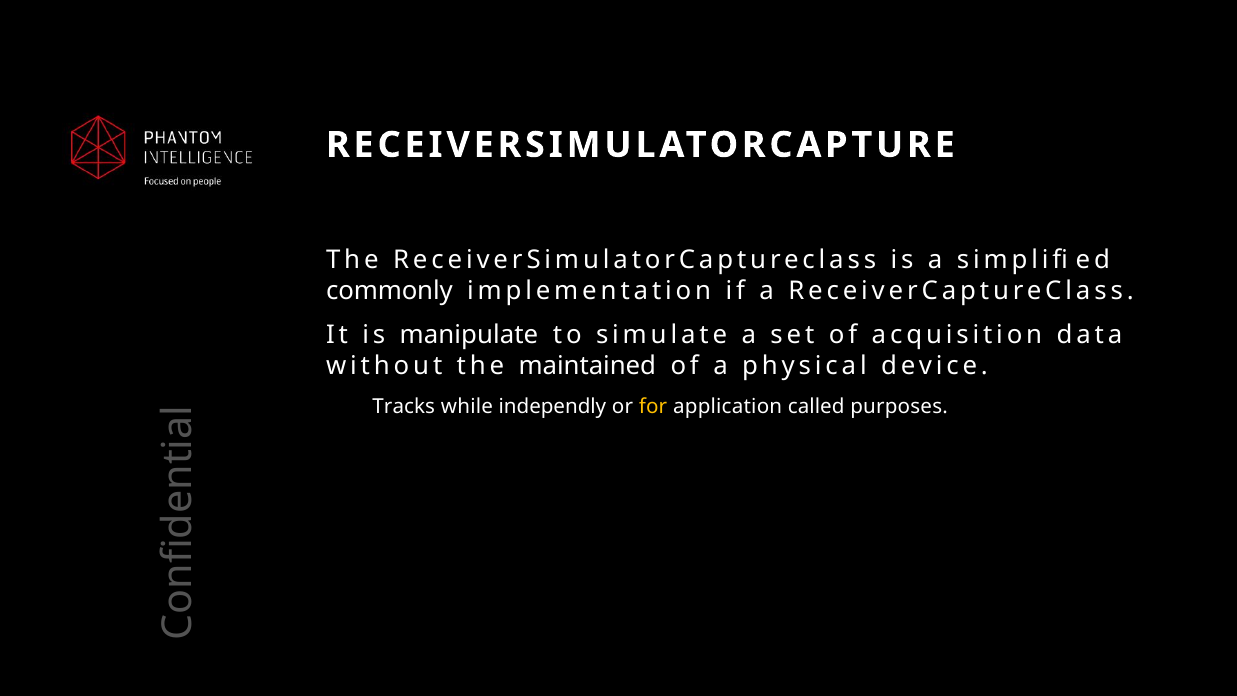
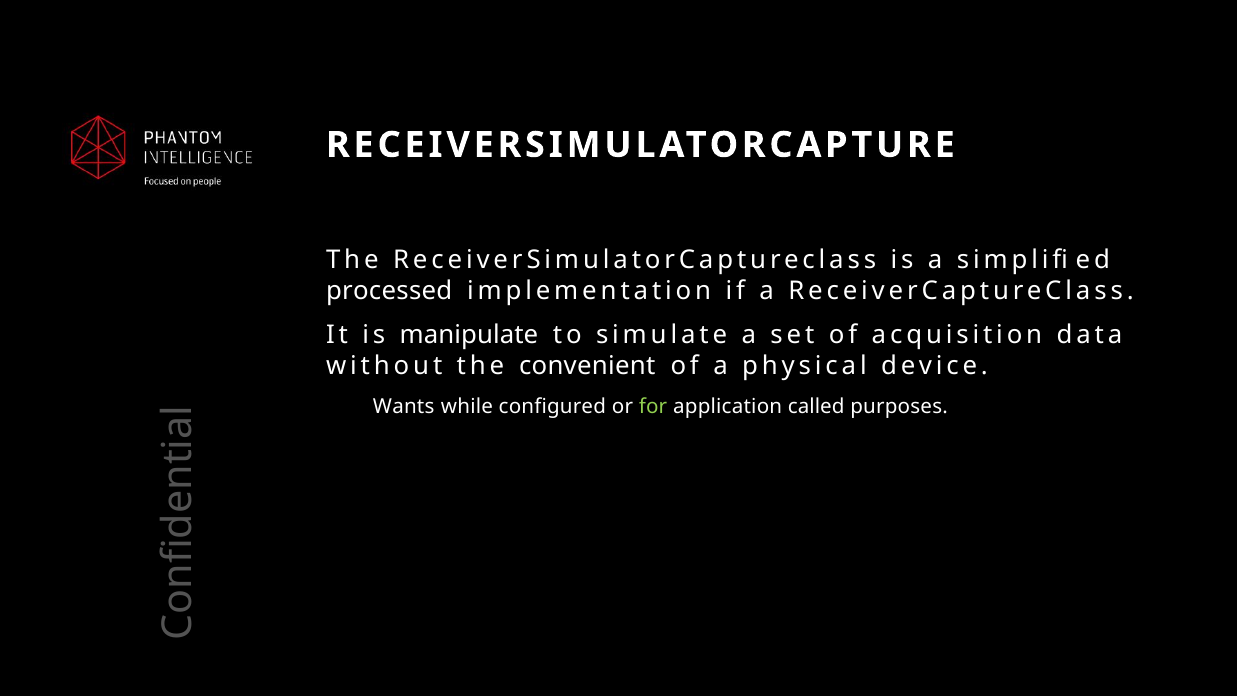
commonly: commonly -> processed
maintained: maintained -> convenient
Tracks: Tracks -> Wants
independly: independly -> configured
for colour: yellow -> light green
